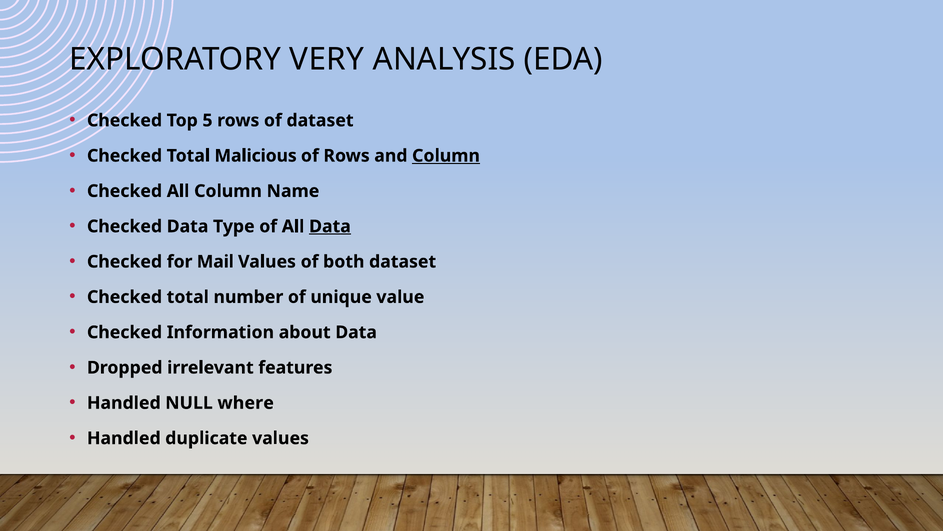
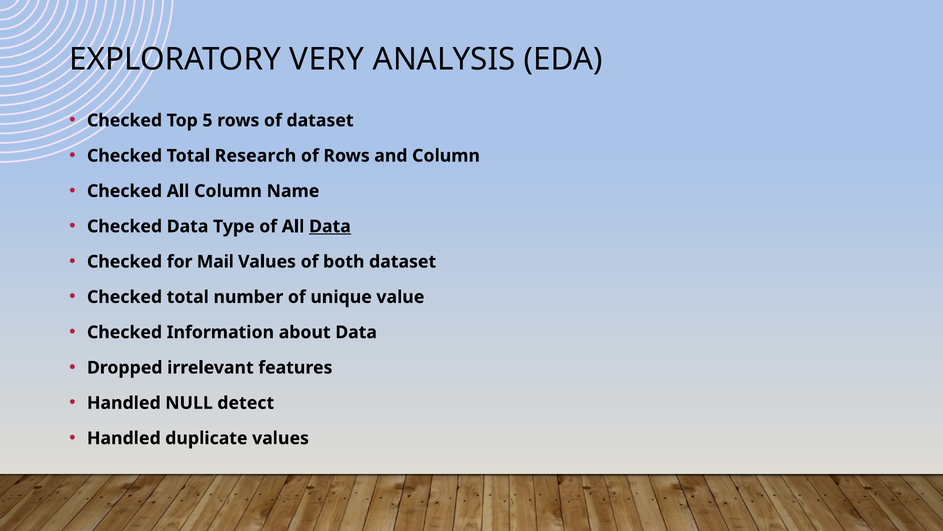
Malicious: Malicious -> Research
Column at (446, 156) underline: present -> none
where: where -> detect
